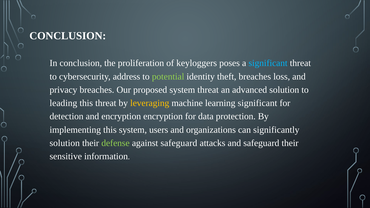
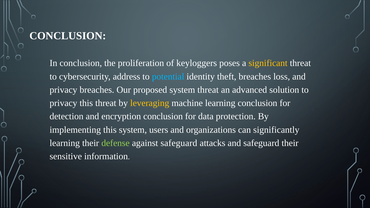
significant at (268, 63) colour: light blue -> yellow
potential colour: light green -> light blue
leading at (63, 103): leading -> privacy
learning significant: significant -> conclusion
encryption encryption: encryption -> conclusion
solution at (65, 143): solution -> learning
